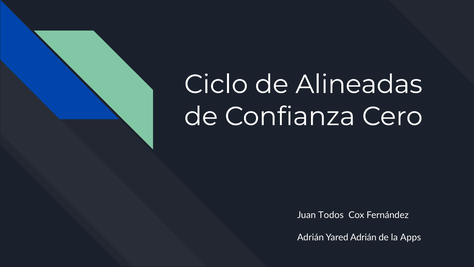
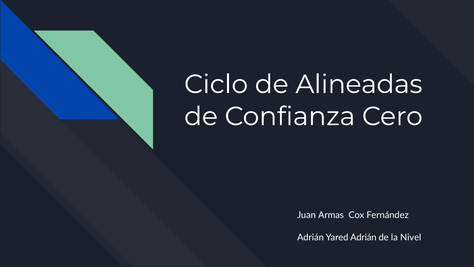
Todos: Todos -> Armas
Apps: Apps -> Nivel
